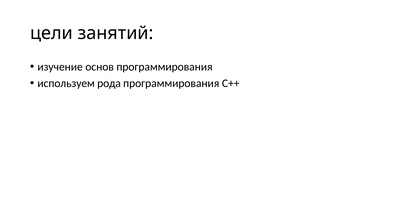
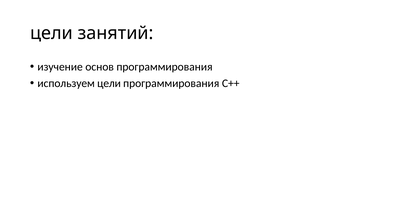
используем рода: рода -> цели
